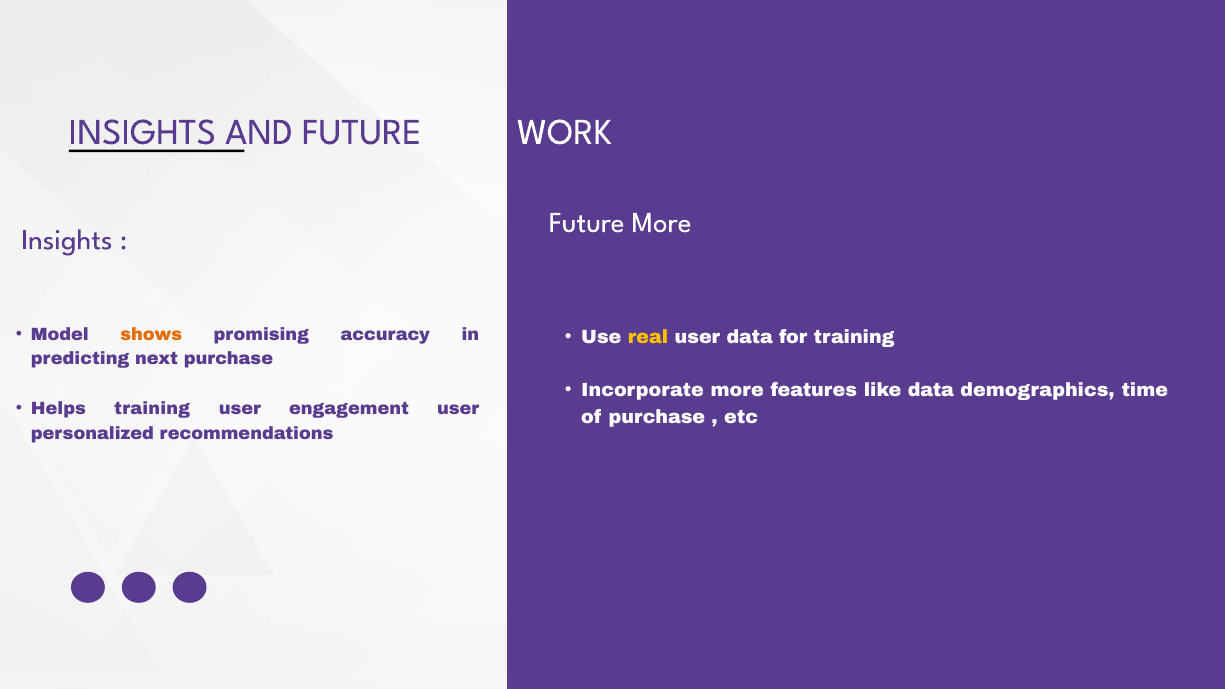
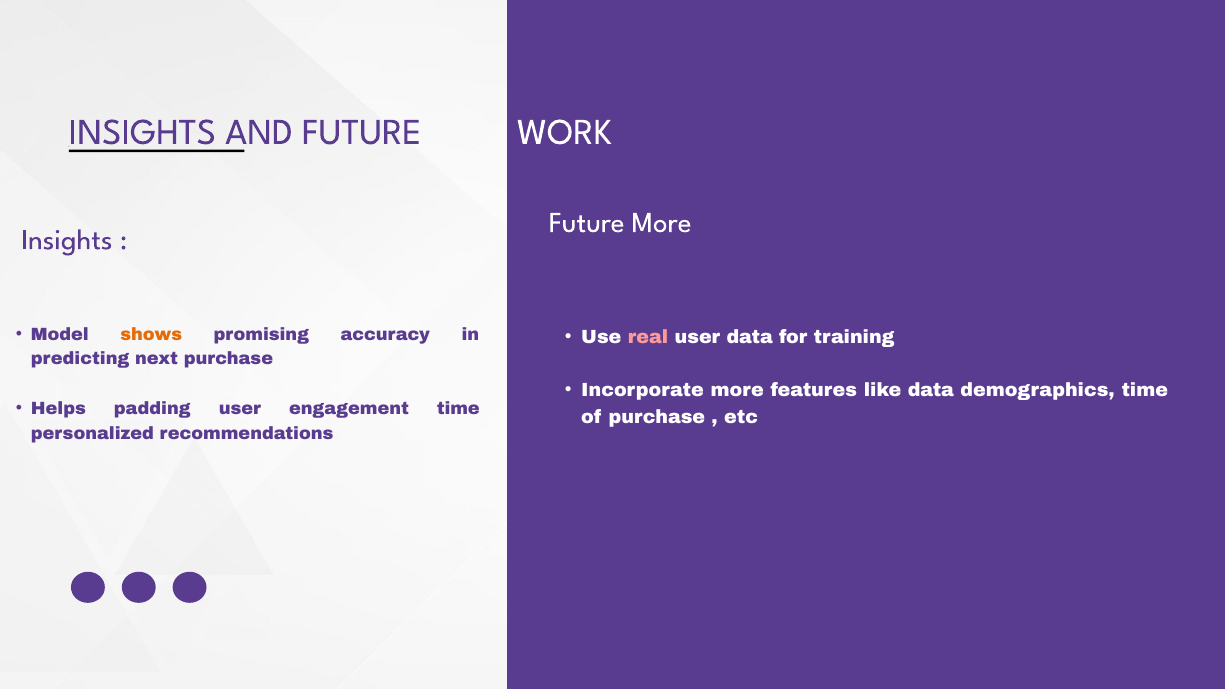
real colour: yellow -> pink
Helps training: training -> padding
engagement user: user -> time
